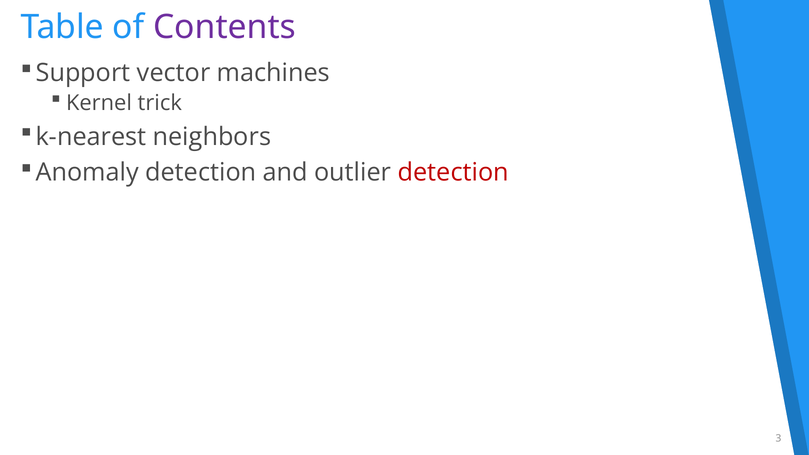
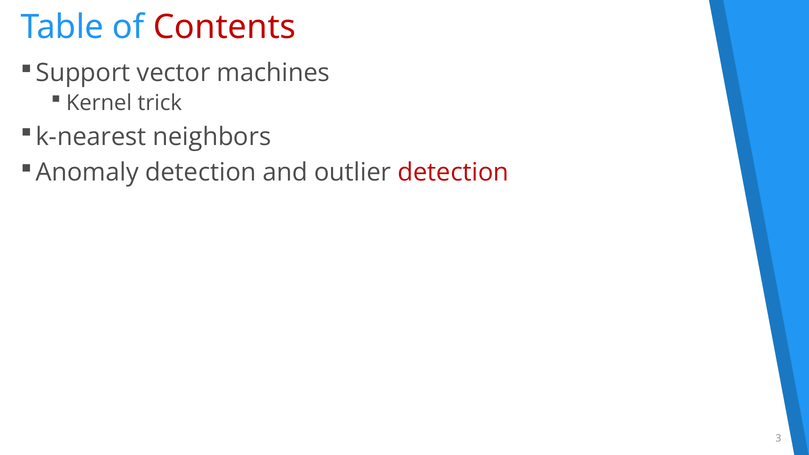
Contents colour: purple -> red
